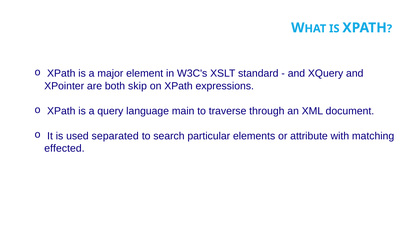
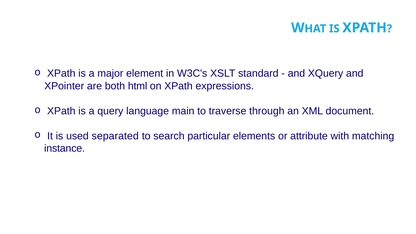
skip: skip -> html
effected: effected -> instance
